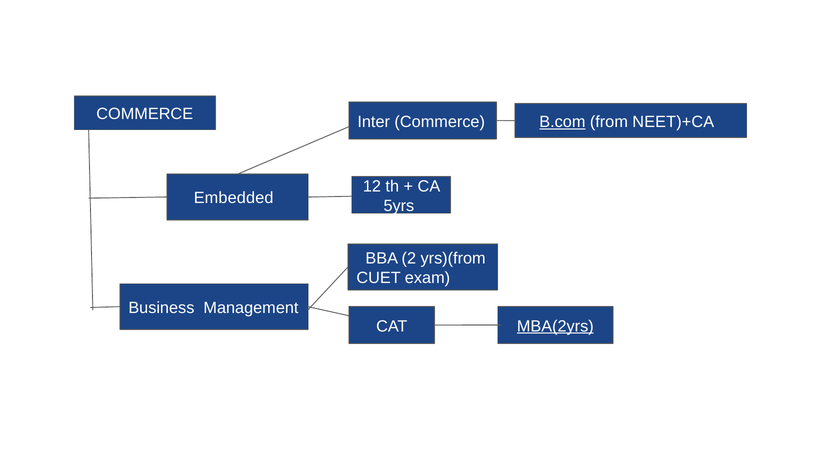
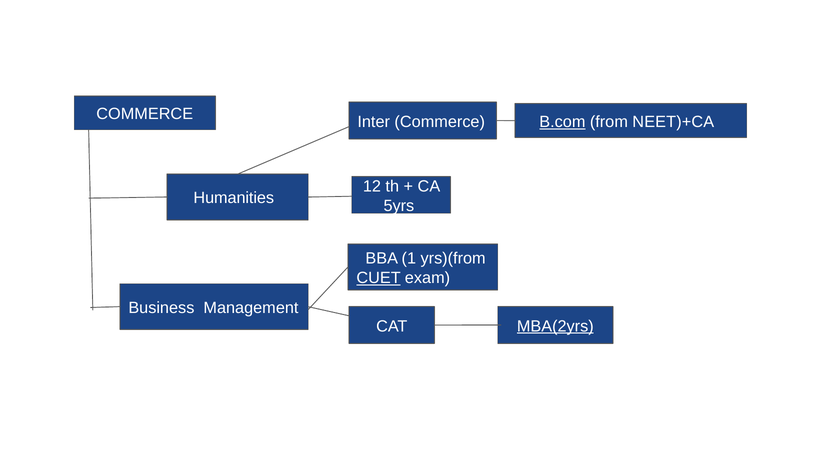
Embedded: Embedded -> Humanities
2: 2 -> 1
CUET underline: none -> present
